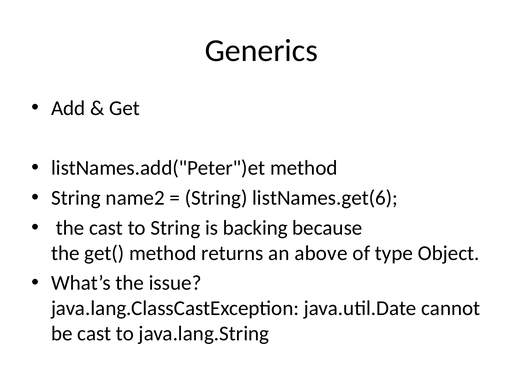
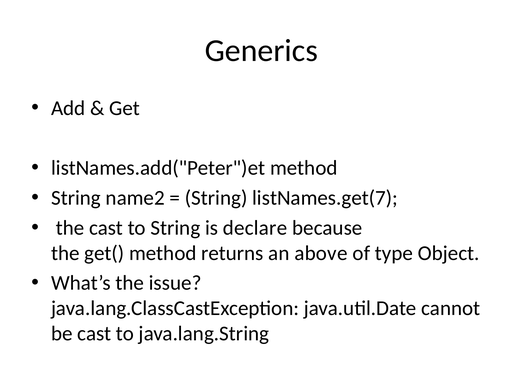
listNames.get(6: listNames.get(6 -> listNames.get(7
backing: backing -> declare
